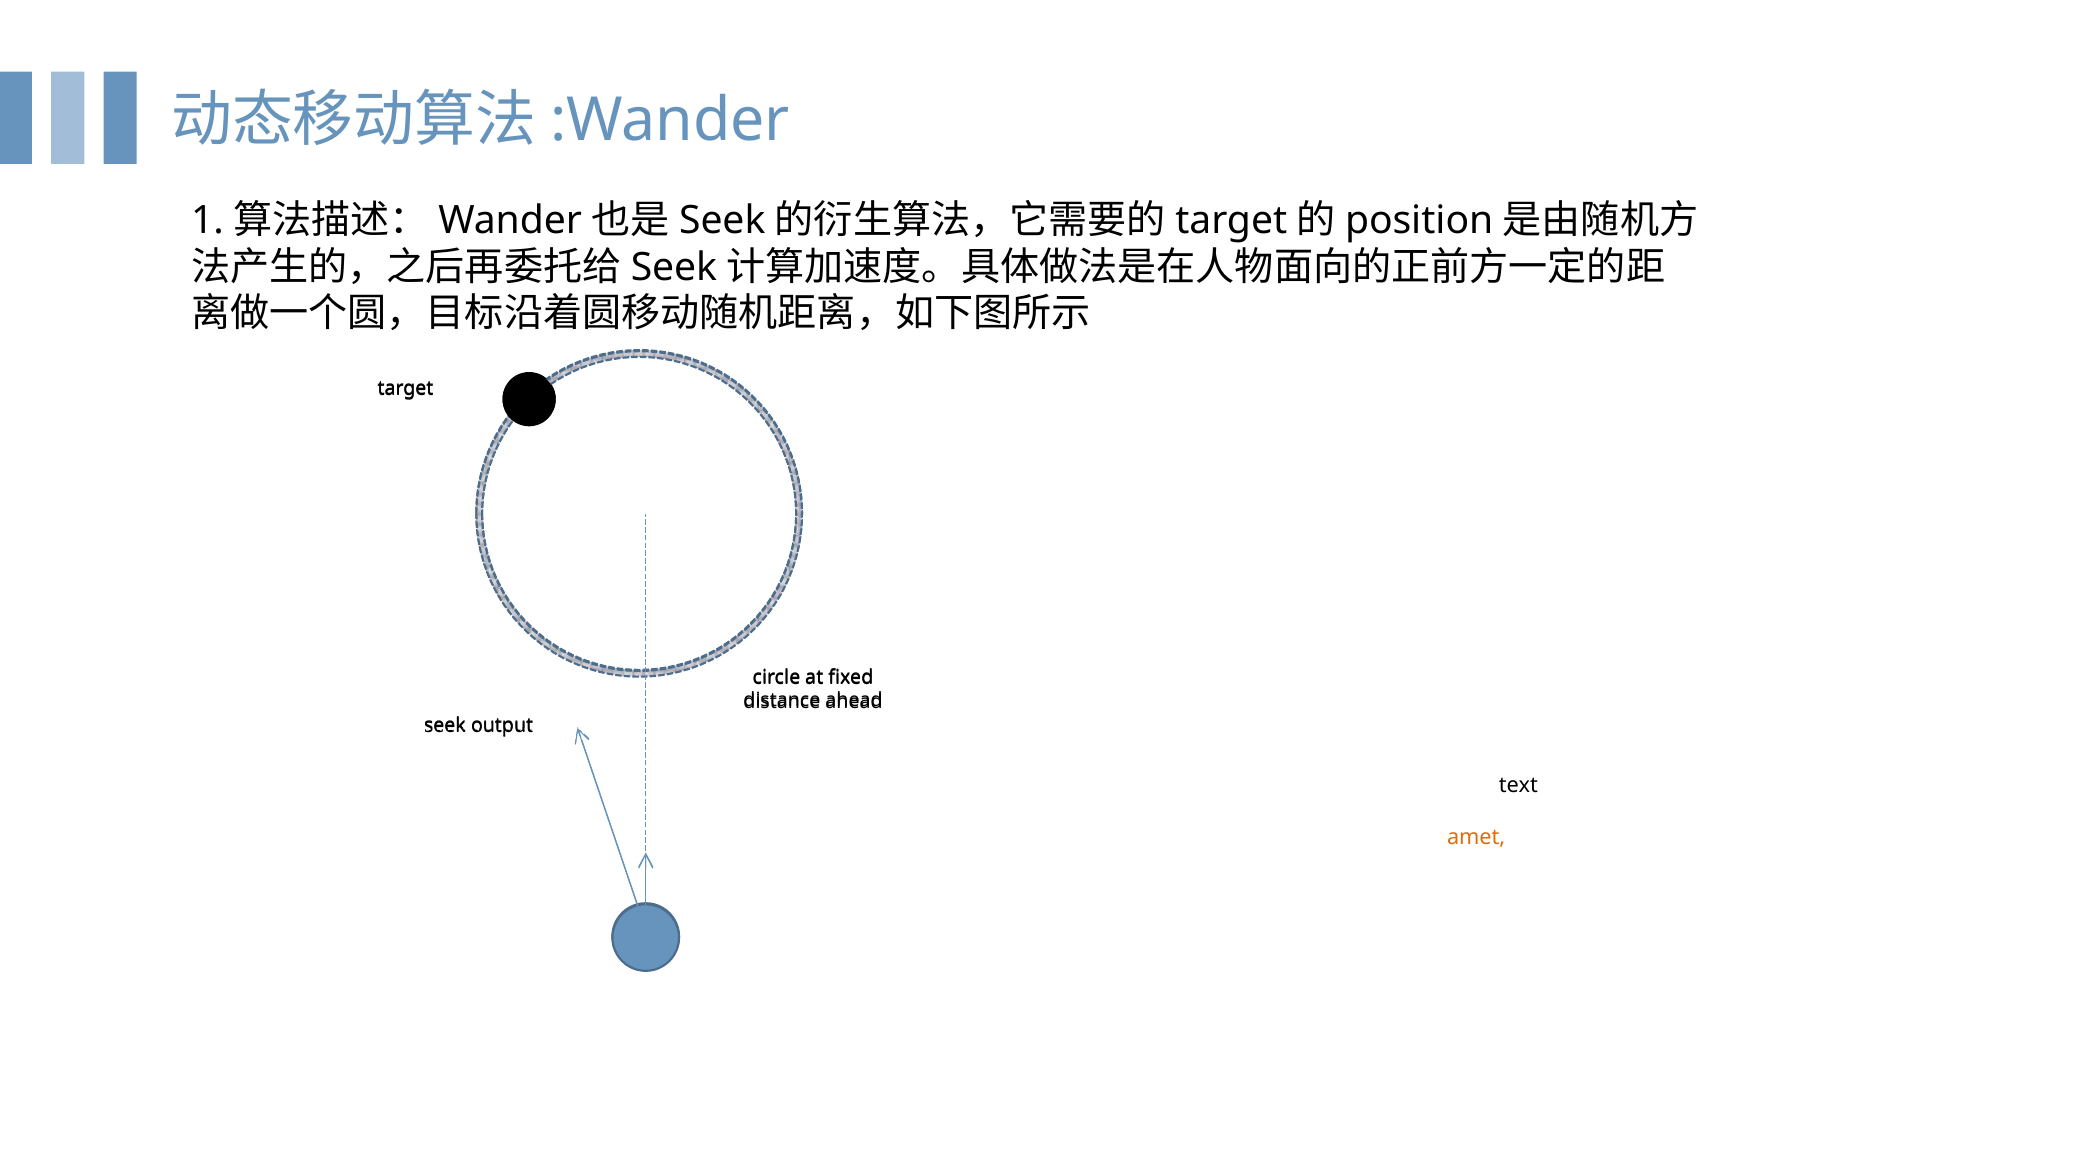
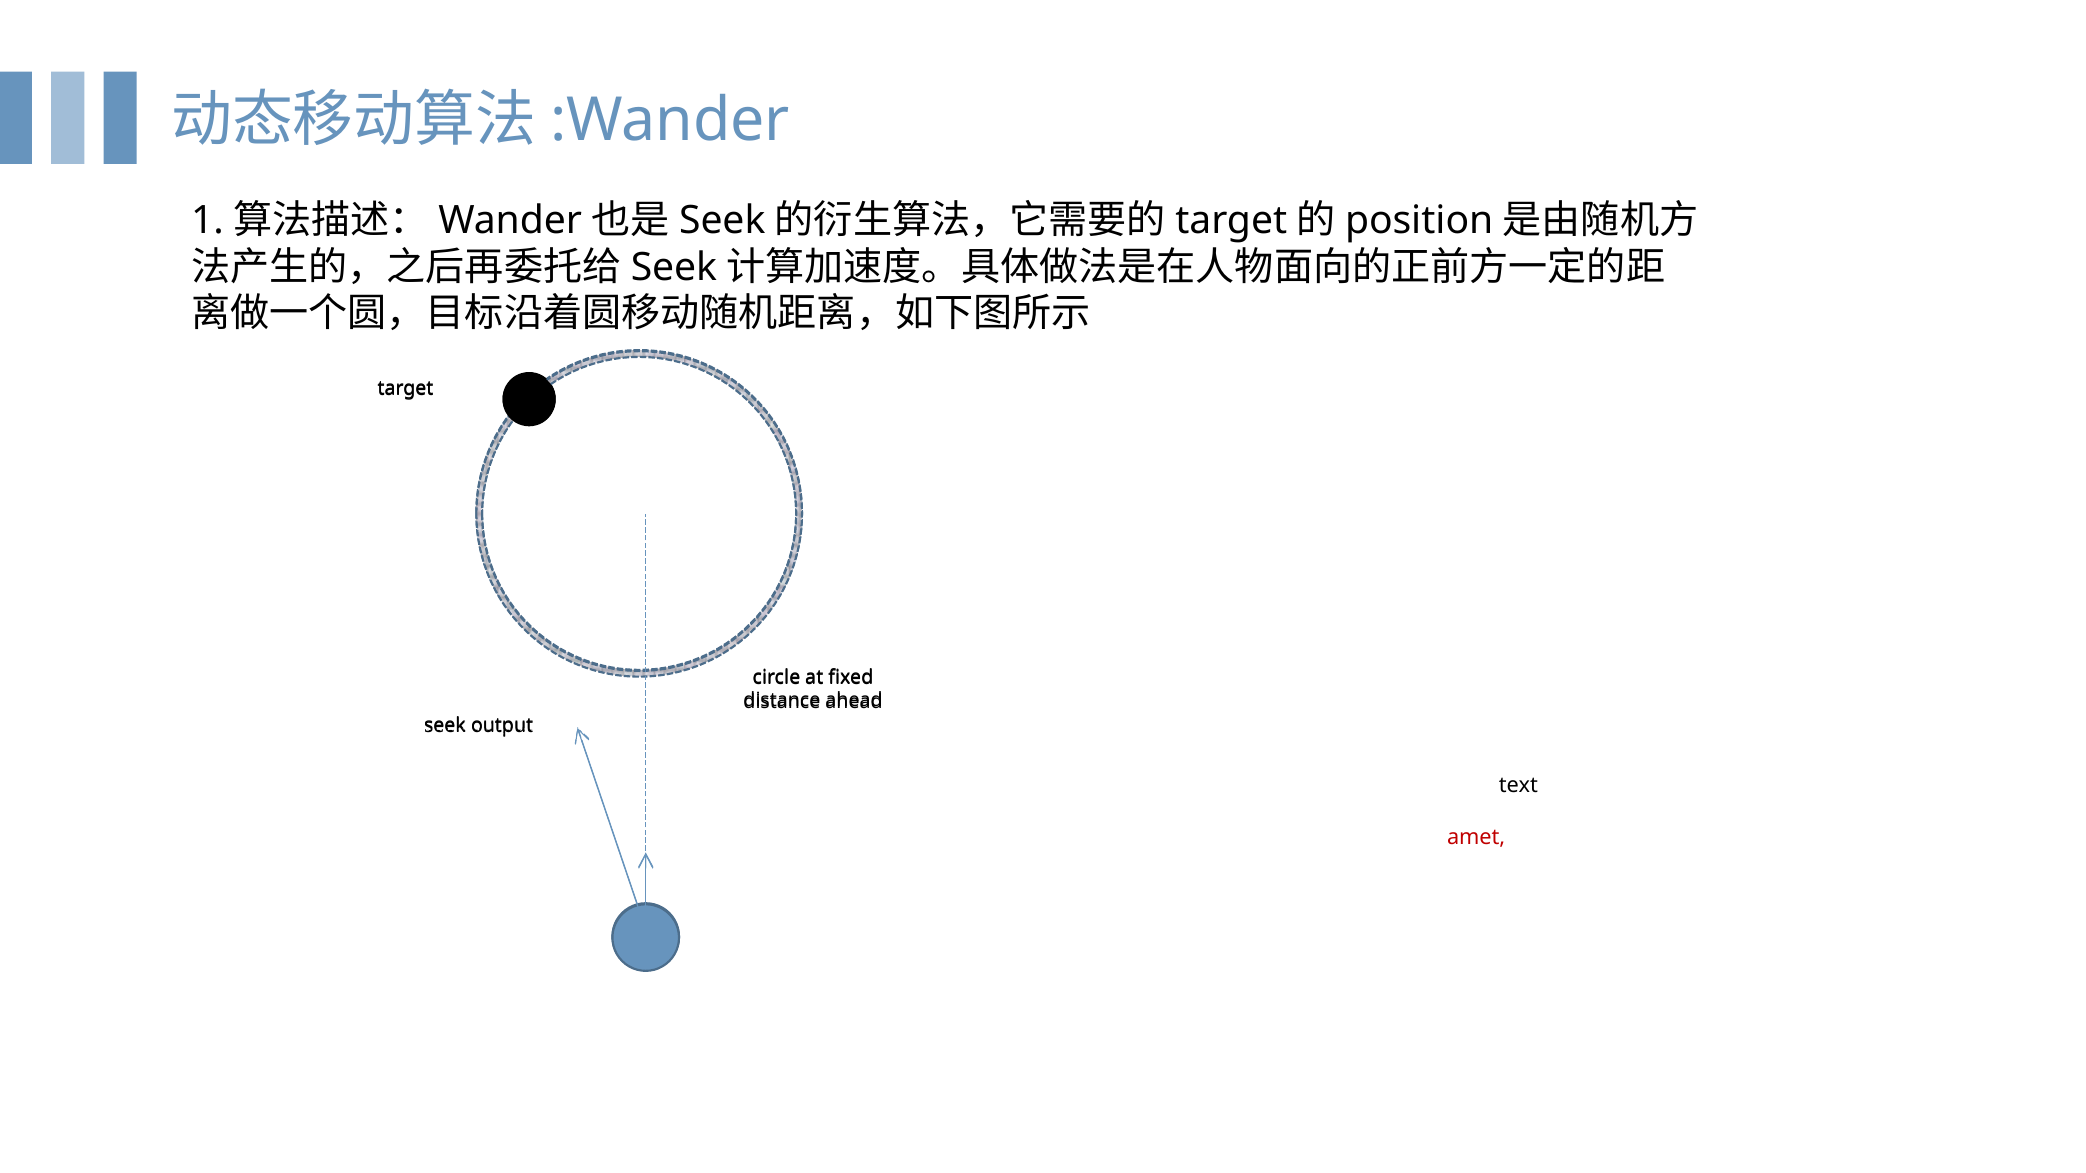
amet at (1476, 837) colour: orange -> red
